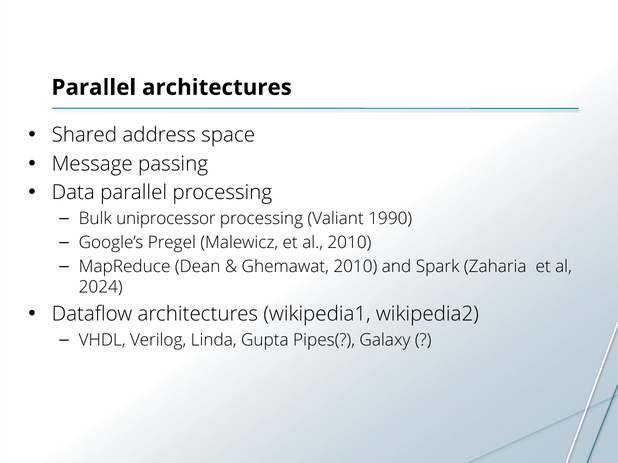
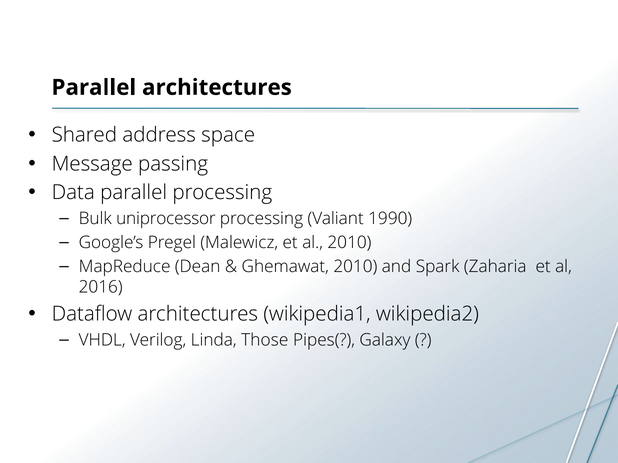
2024: 2024 -> 2016
Gupta: Gupta -> Those
